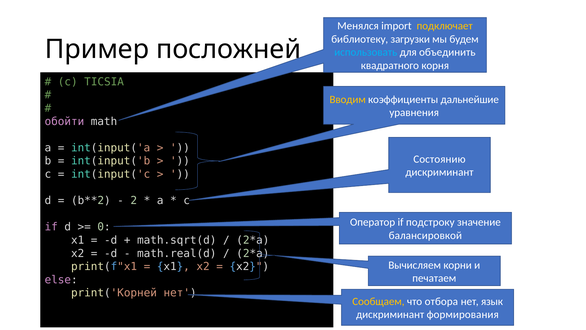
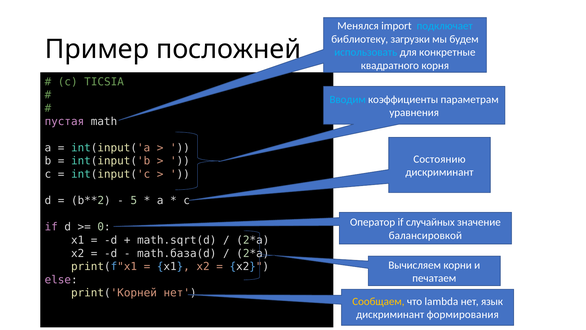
подключает colour: yellow -> light blue
объединить: объединить -> конкретные
Вводим colour: yellow -> light blue
дальнейшие: дальнейшие -> параметрам
обойти: обойти -> пустая
2: 2 -> 5
подстроку: подстроку -> случайных
math.real(d: math.real(d -> math.база(d
отбора: отбора -> lambda
